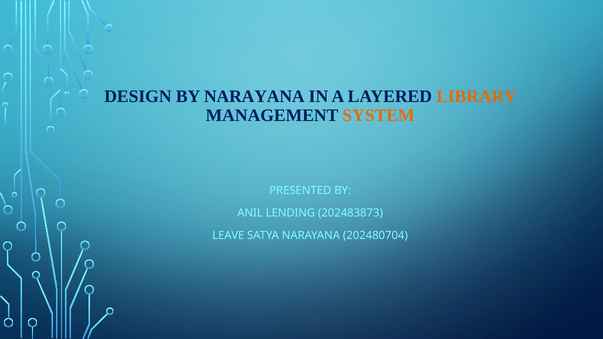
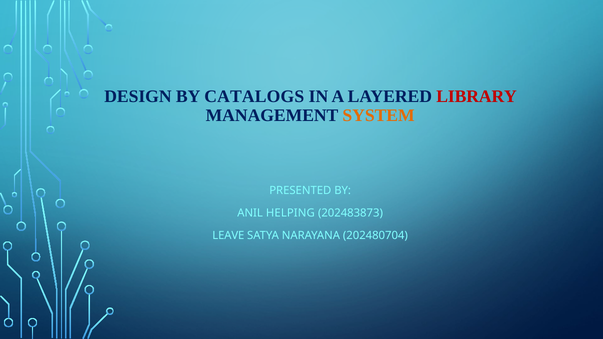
BY NARAYANA: NARAYANA -> CATALOGS
LIBRARY colour: orange -> red
LENDING: LENDING -> HELPING
